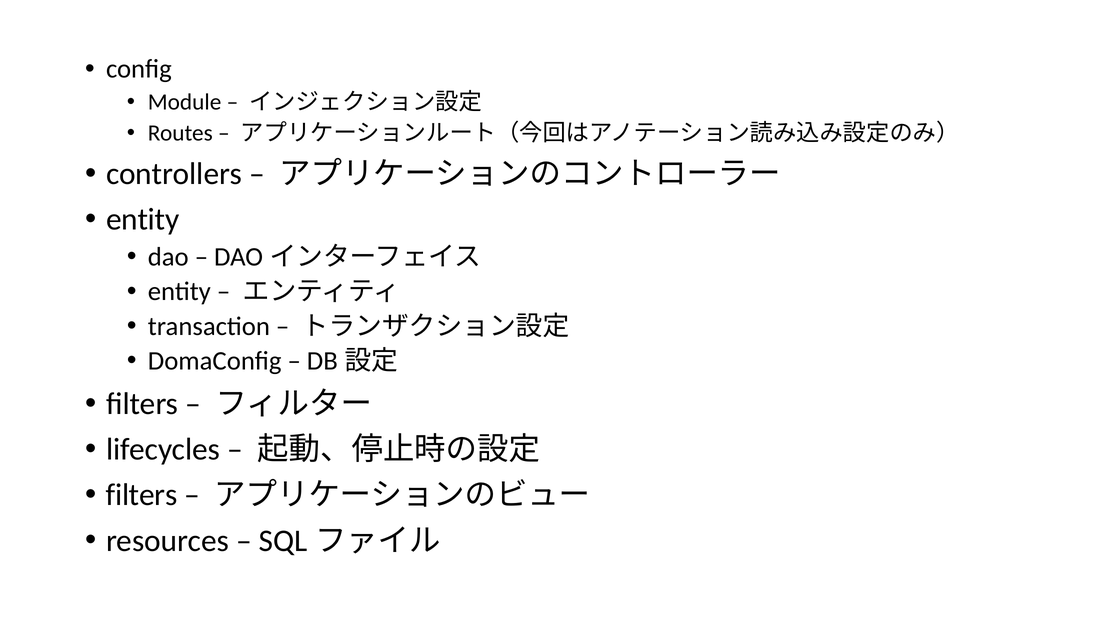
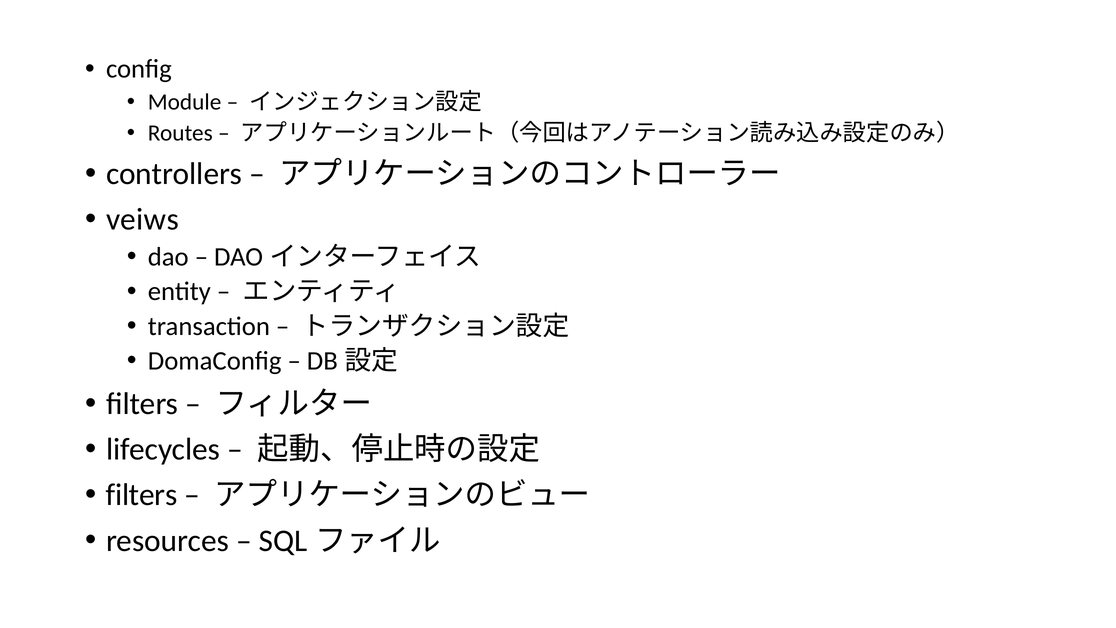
entity at (143, 220): entity -> veiws
